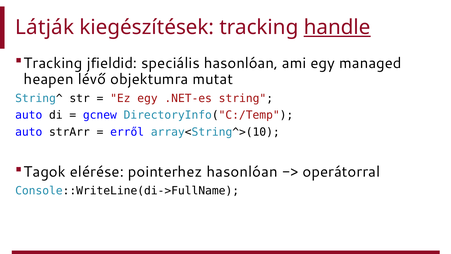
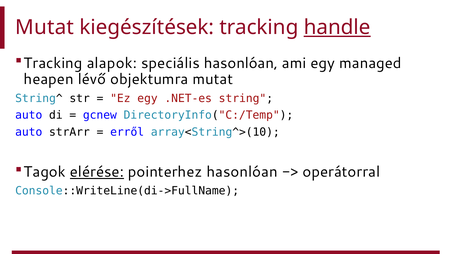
Látják at (45, 27): Látják -> Mutat
jfieldid: jfieldid -> alapok
elérése underline: none -> present
